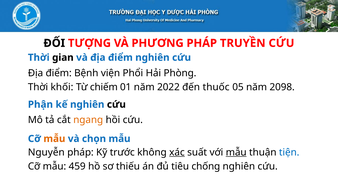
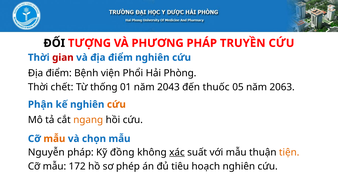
gian colour: black -> red
khối: khối -> chết
chiếm: chiếm -> thống
2022: 2022 -> 2043
2098: 2098 -> 2063
cứu at (116, 105) colour: black -> orange
trước: trước -> đồng
mẫu at (236, 152) underline: present -> none
tiện colour: blue -> orange
459: 459 -> 172
thiếu: thiếu -> phép
chống: chống -> hoạch
